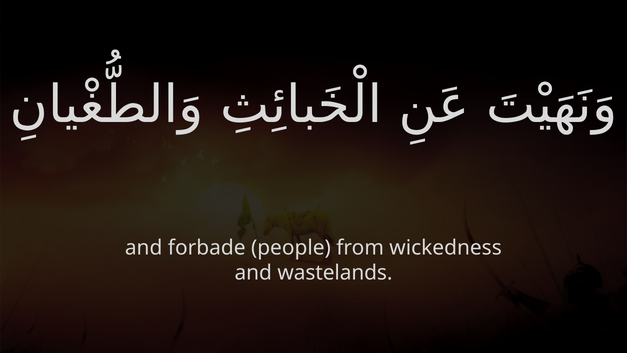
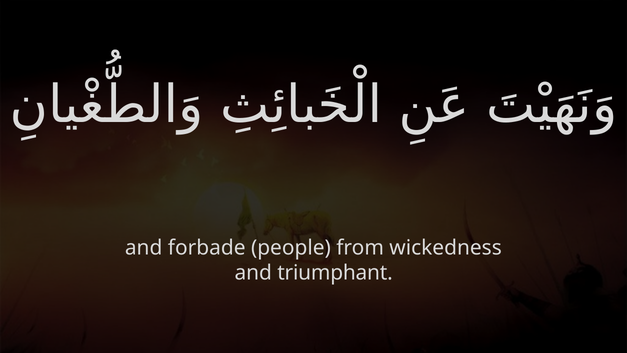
wastelands: wastelands -> triumphant
